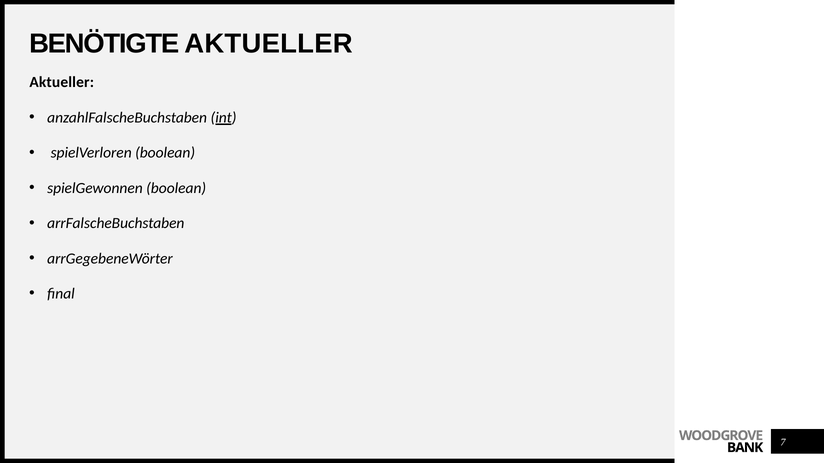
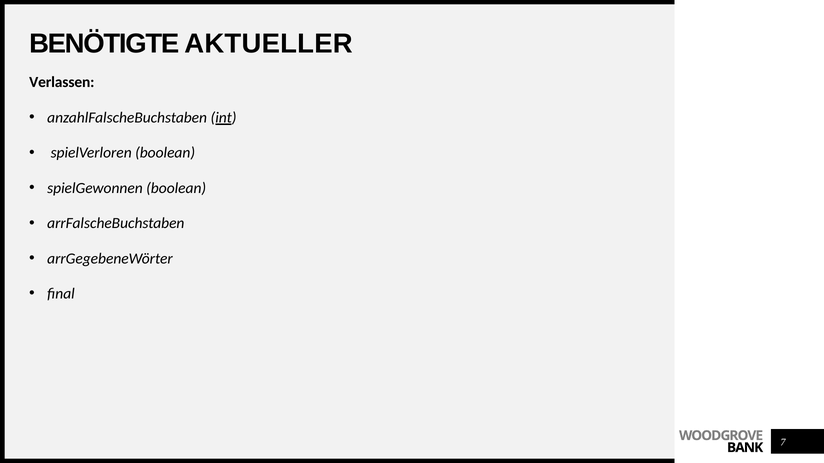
Aktueller at (62, 82): Aktueller -> Verlassen
